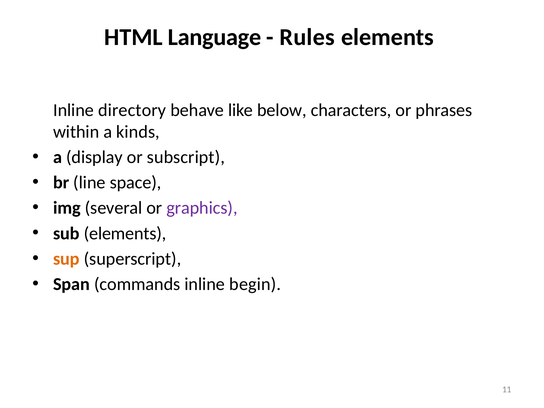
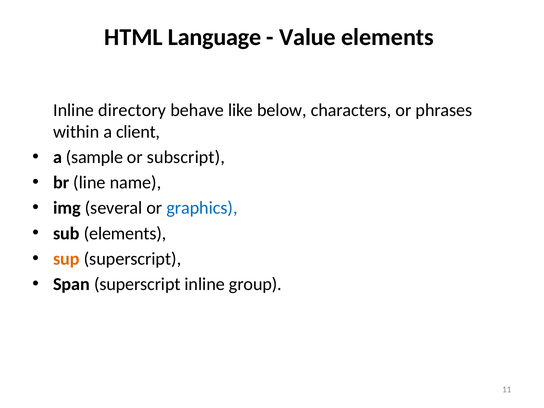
Rules: Rules -> Value
kinds: kinds -> client
display: display -> sample
space: space -> name
graphics colour: purple -> blue
Span commands: commands -> superscript
begin: begin -> group
